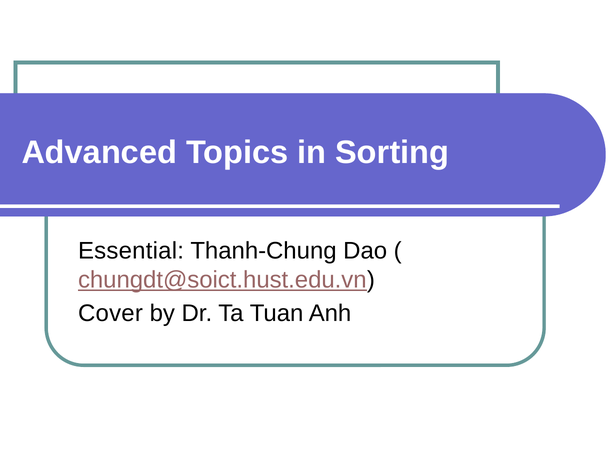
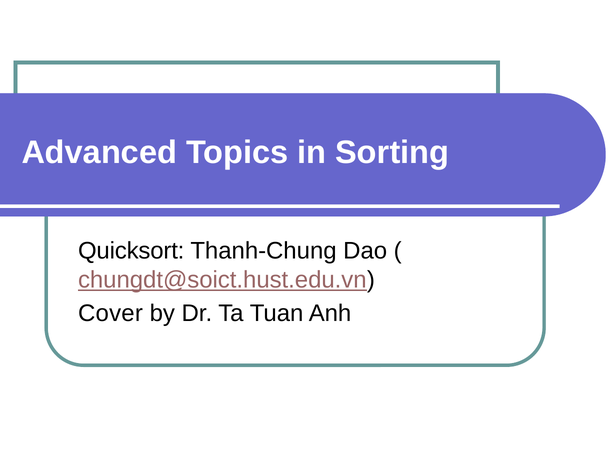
Essential: Essential -> Quicksort
